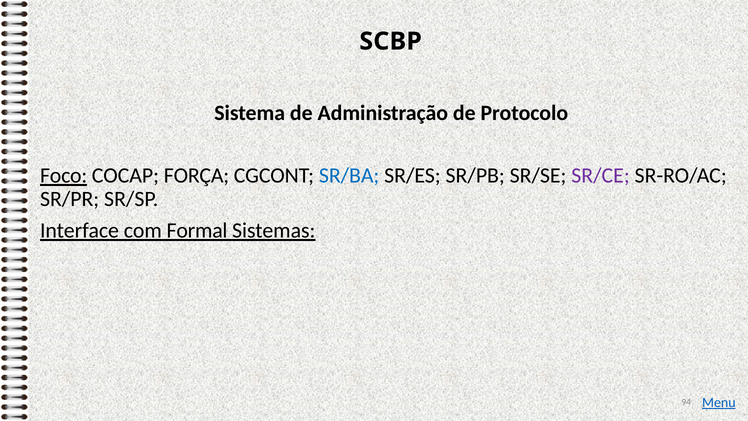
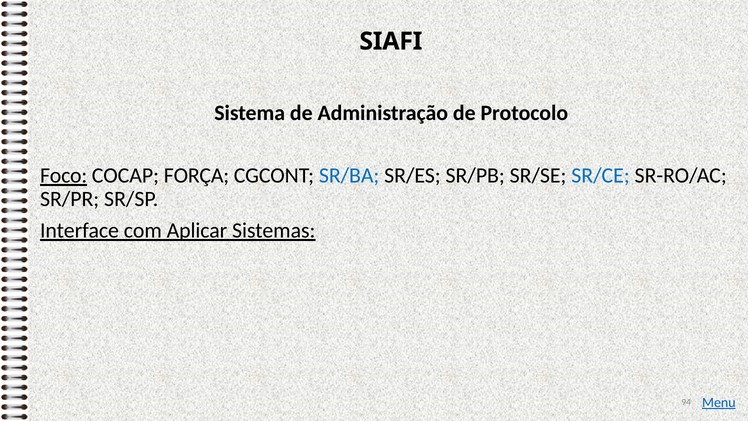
SCBP: SCBP -> SIAFI
SR/CE colour: purple -> blue
Formal: Formal -> Aplicar
